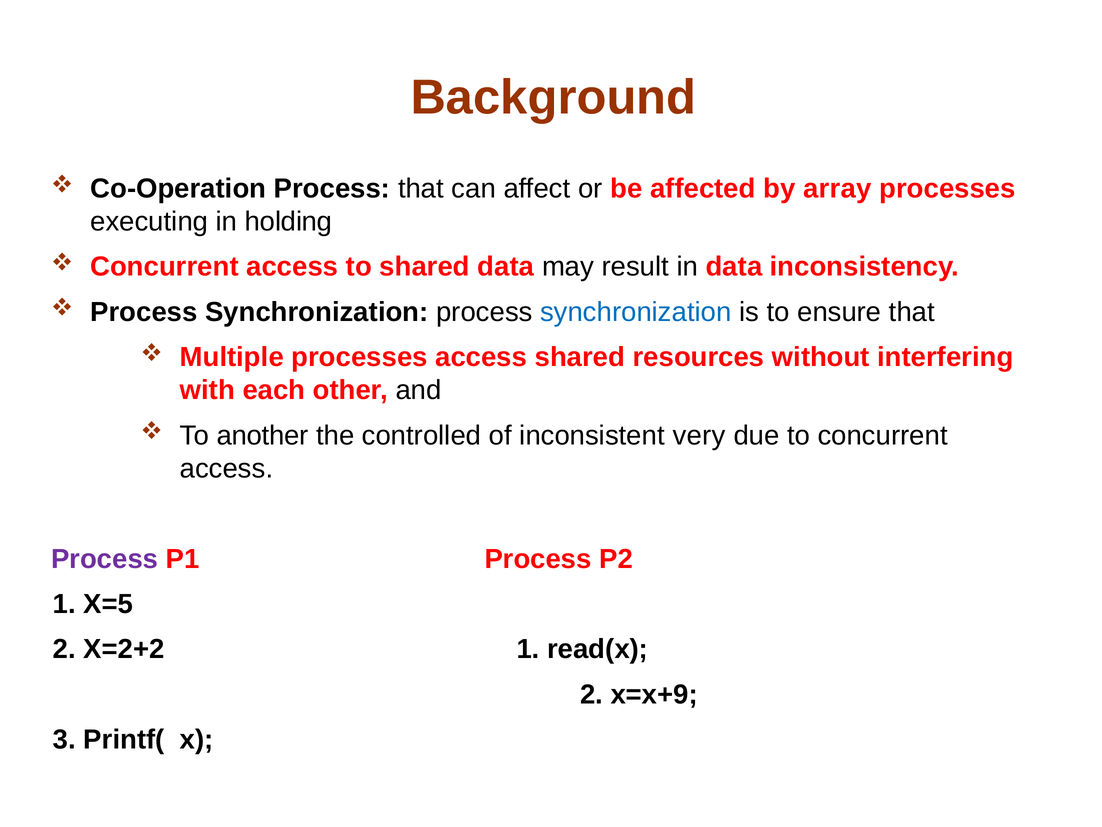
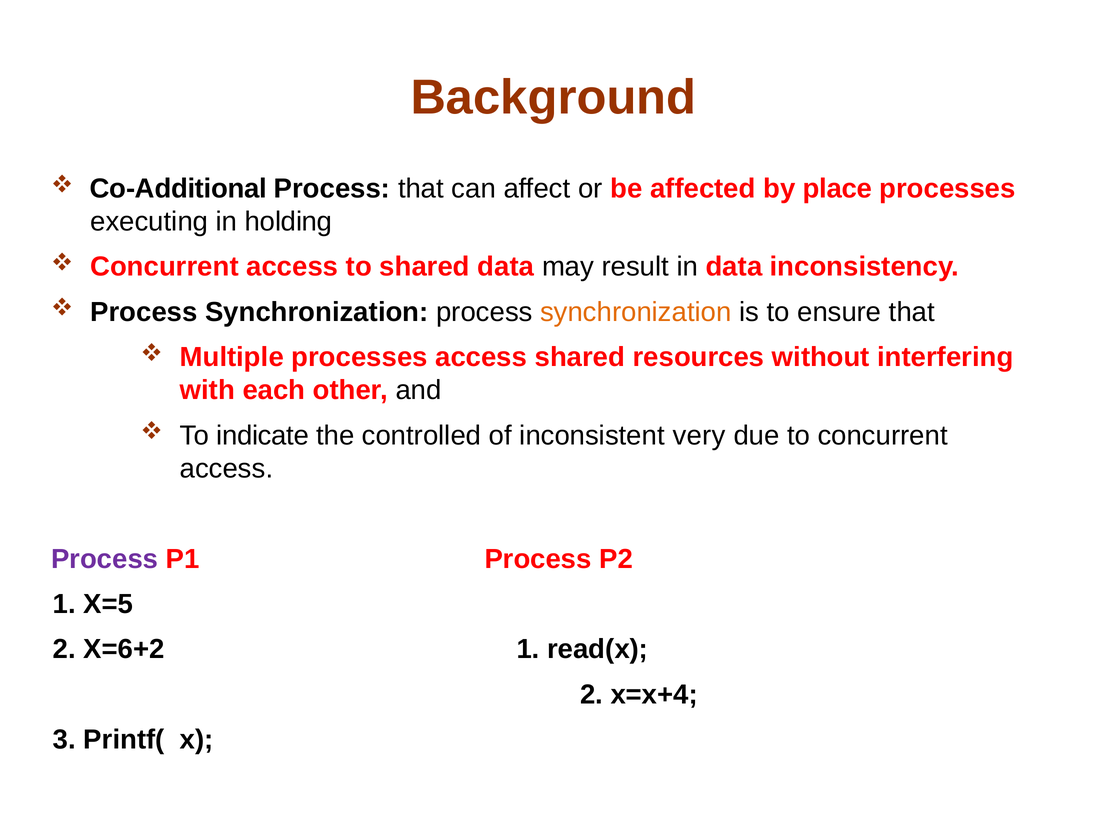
Co-Operation: Co-Operation -> Co-Additional
array: array -> place
synchronization at (636, 312) colour: blue -> orange
another: another -> indicate
X=2+2: X=2+2 -> X=6+2
x=x+9: x=x+9 -> x=x+4
